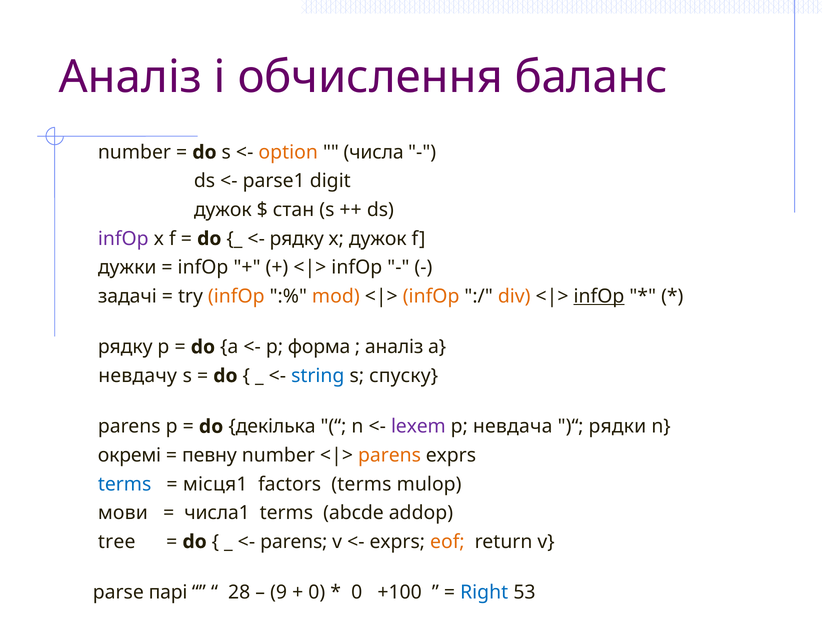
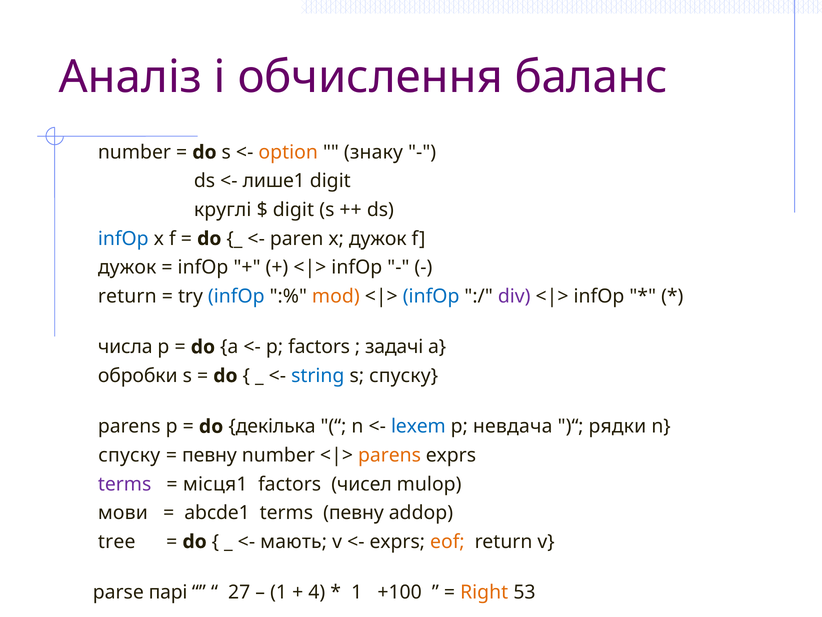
числа: числа -> знаку
parse1: parse1 -> лише1
дужок at (223, 210): дужок -> круглі
стан at (293, 210): стан -> digit
infOp at (123, 238) colour: purple -> blue
рядку at (297, 238): рядку -> paren
дужки at (127, 267): дужки -> дужок
задачі at (127, 296): задачі -> return
infOp at (236, 296) colour: orange -> blue
infOp at (431, 296) colour: orange -> blue
div colour: orange -> purple
infOp at (599, 296) underline: present -> none
рядку at (125, 347): рядку -> числа
p форма: форма -> factors
аналіз at (394, 347): аналіз -> задачі
невдачу: невдачу -> обробки
lexem colour: purple -> blue
окремі at (129, 455): окремі -> спуску
terms at (125, 484) colour: blue -> purple
factors terms: terms -> чисел
числа1: числа1 -> abcde1
terms abcde: abcde -> певну
parens at (294, 541): parens -> мають
28: 28 -> 27
9 at (279, 592): 9 -> 1
0 at (317, 592): 0 -> 4
0 at (357, 592): 0 -> 1
Right colour: blue -> orange
